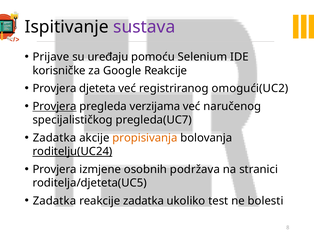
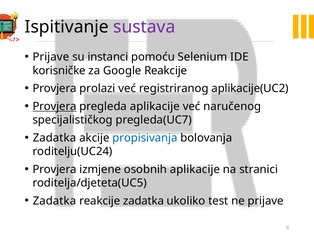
uređaju: uređaju -> instanci
djeteta: djeteta -> prolazi
omogući(UC2: omogući(UC2 -> aplikacije(UC2
pregleda verzijama: verzijama -> aplikacije
propisivanja colour: orange -> blue
roditelju(UC24 underline: present -> none
osobnih podržava: podržava -> aplikacije
ne bolesti: bolesti -> prijave
